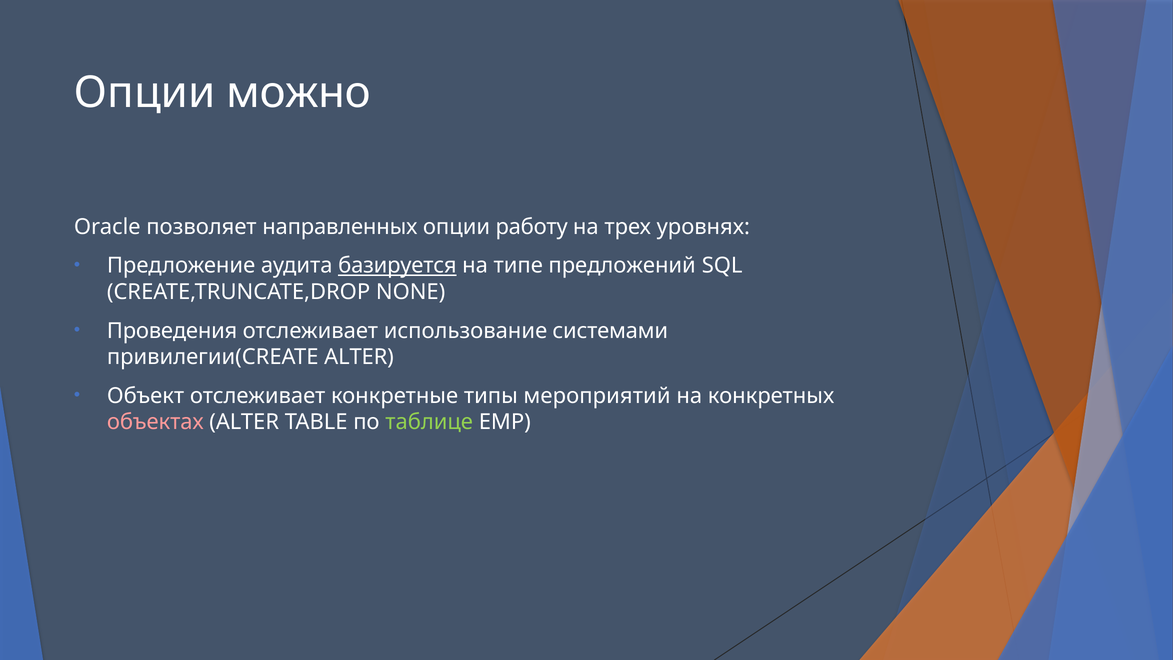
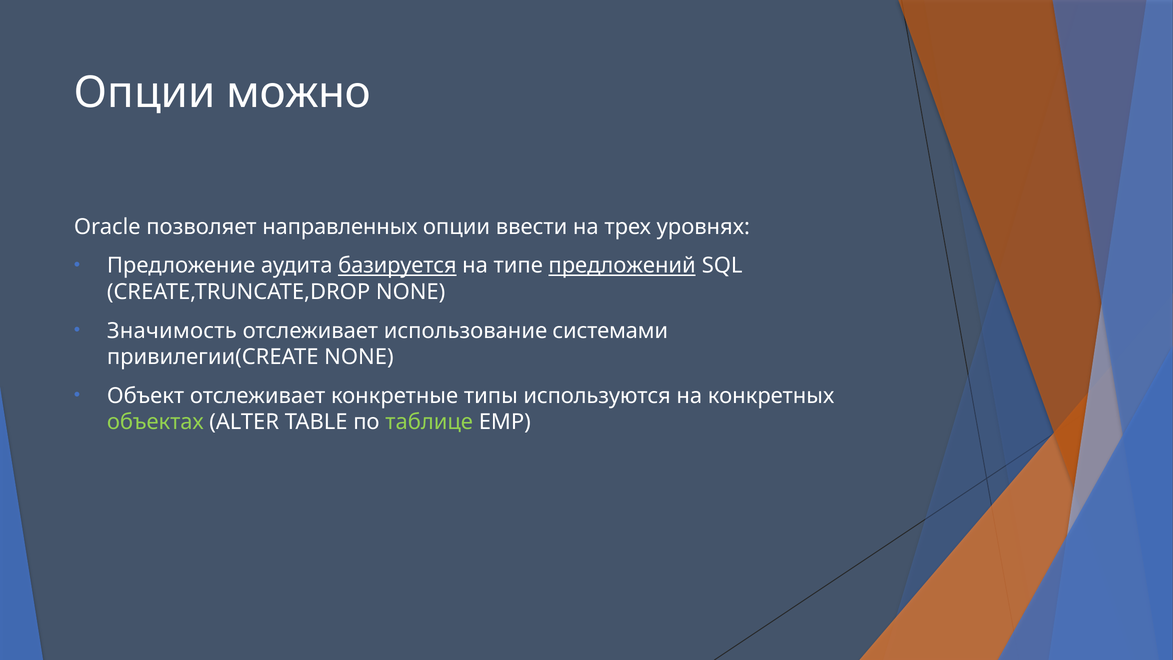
работу: работу -> ввести
предложений underline: none -> present
Проведения: Проведения -> Значимость
привилегии(CREATE ALTER: ALTER -> NONE
мероприятий: мероприятий -> используются
объектах colour: pink -> light green
